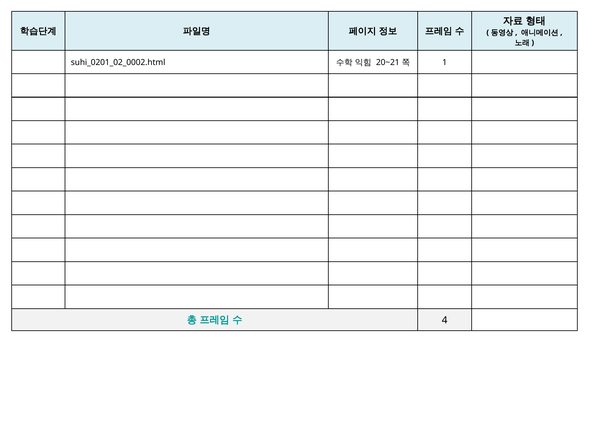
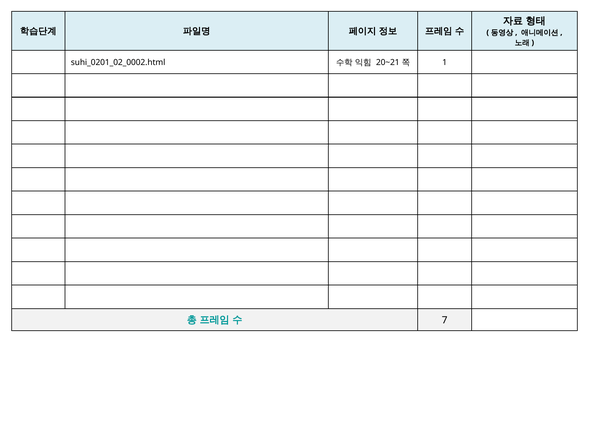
4: 4 -> 7
